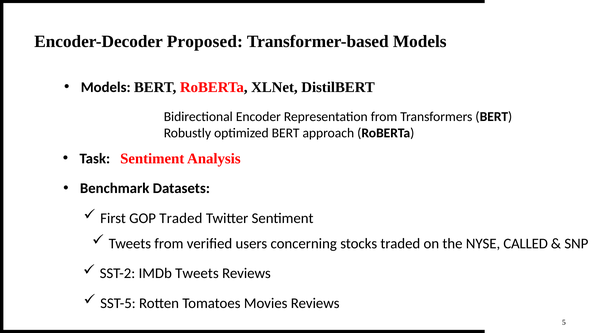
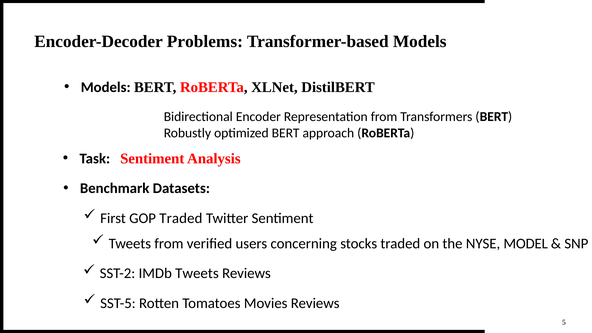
Proposed: Proposed -> Problems
CALLED: CALLED -> MODEL
